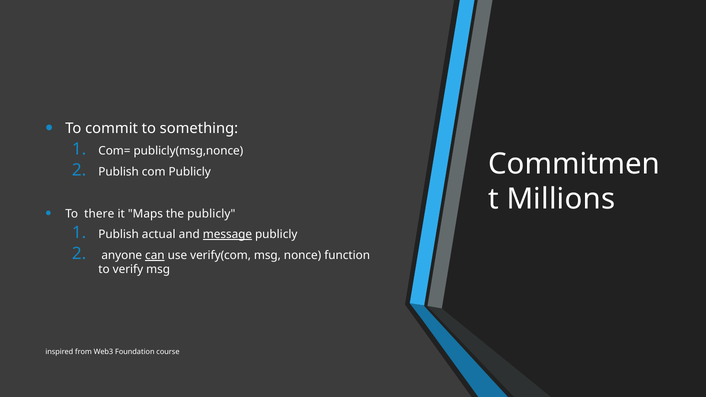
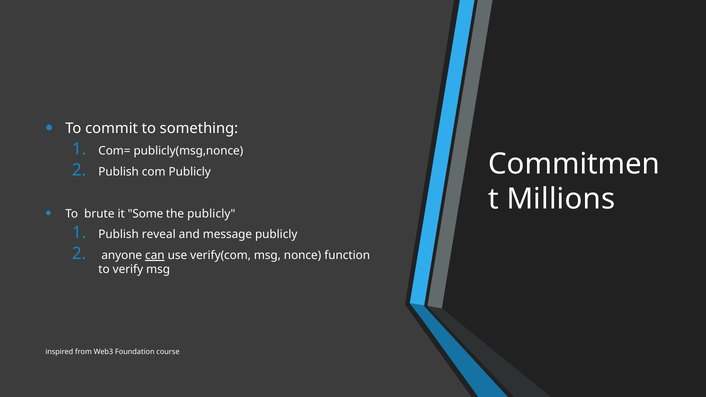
there: there -> brute
Maps: Maps -> Some
actual: actual -> reveal
message underline: present -> none
